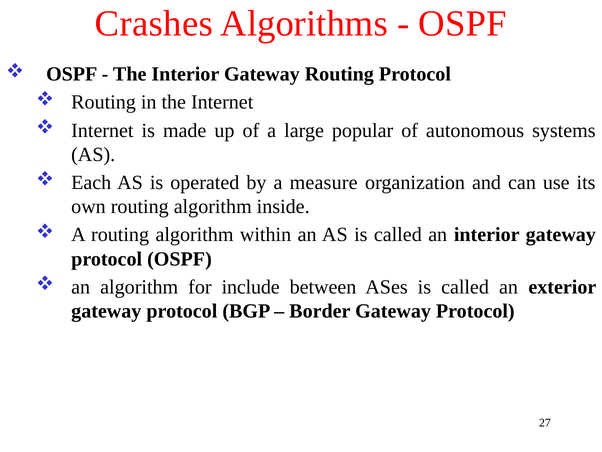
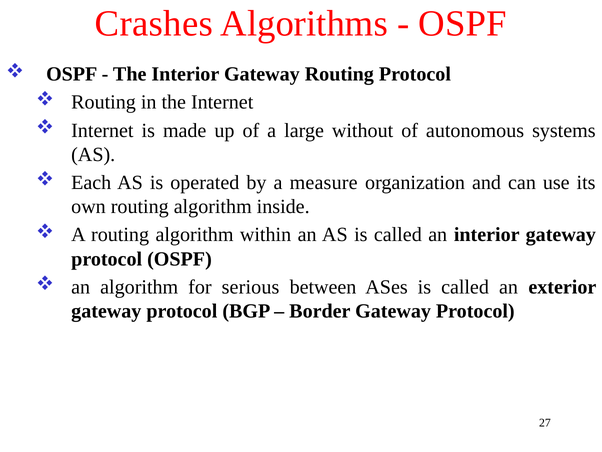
popular: popular -> without
include: include -> serious
